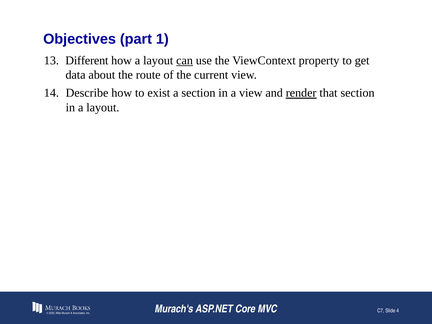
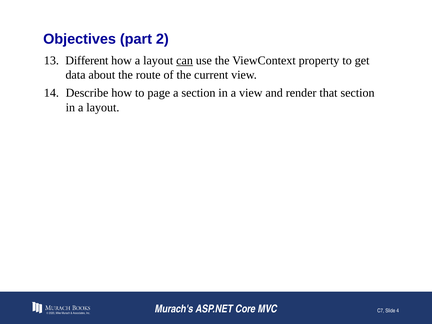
1: 1 -> 2
exist: exist -> page
render underline: present -> none
